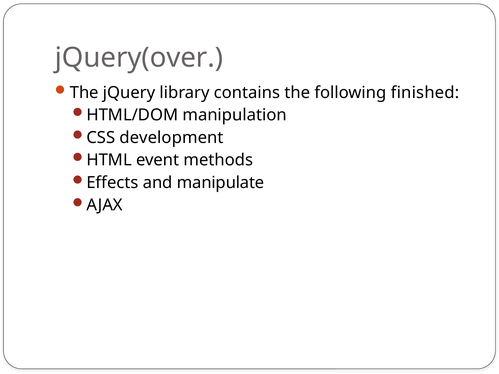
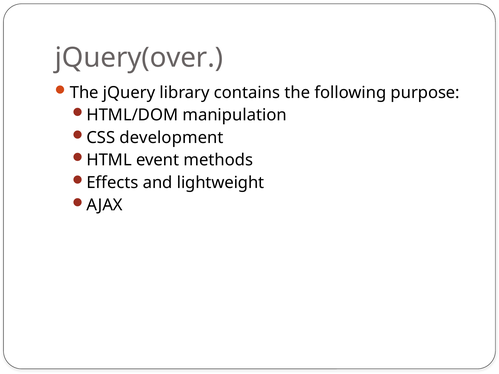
finished: finished -> purpose
manipulate: manipulate -> lightweight
